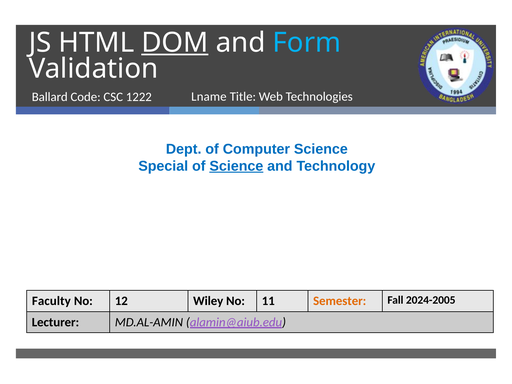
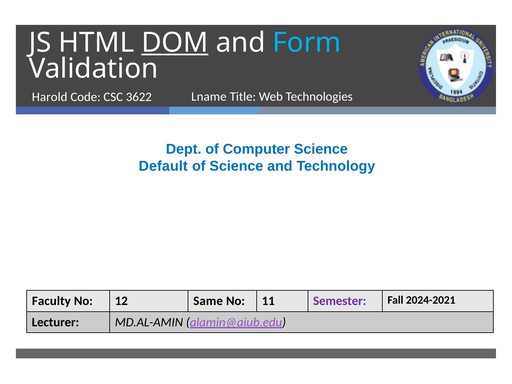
Ballard: Ballard -> Harold
1222: 1222 -> 3622
Special: Special -> Default
Science at (236, 166) underline: present -> none
Wiley: Wiley -> Same
Semester colour: orange -> purple
2024-2005: 2024-2005 -> 2024-2021
